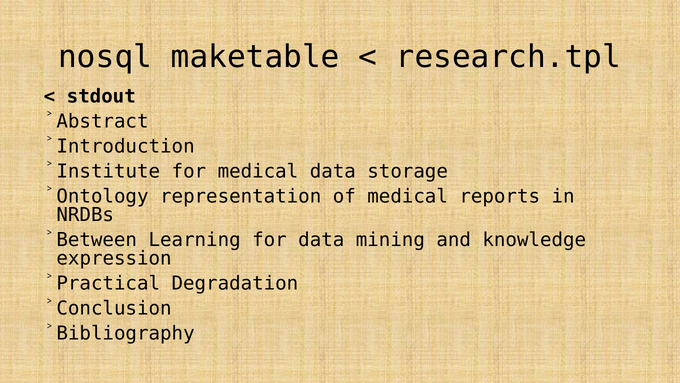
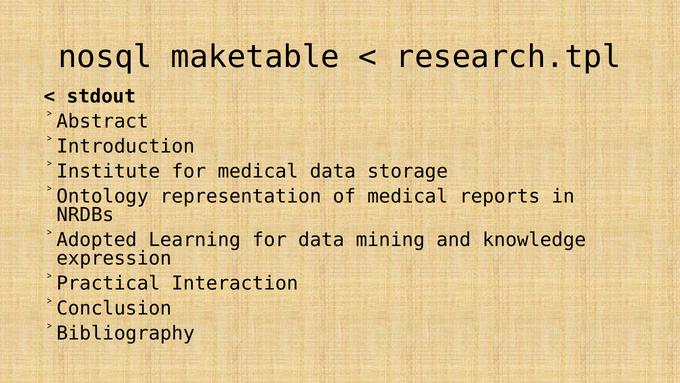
Between: Between -> Adopted
Degradation: Degradation -> Interaction
